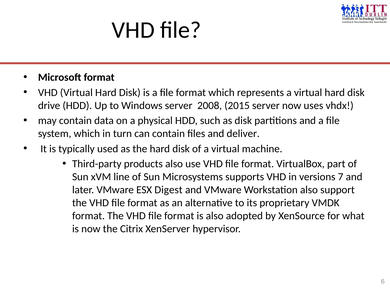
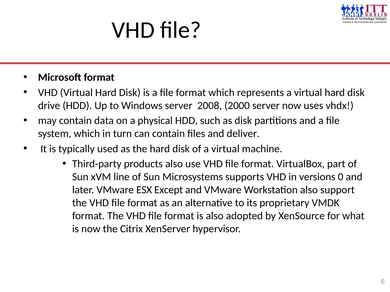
2015: 2015 -> 2000
7: 7 -> 0
Digest: Digest -> Except
